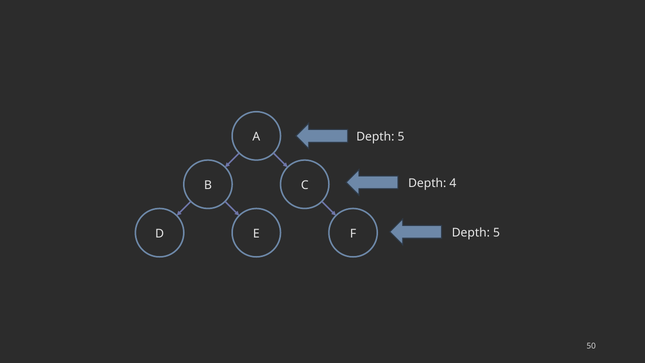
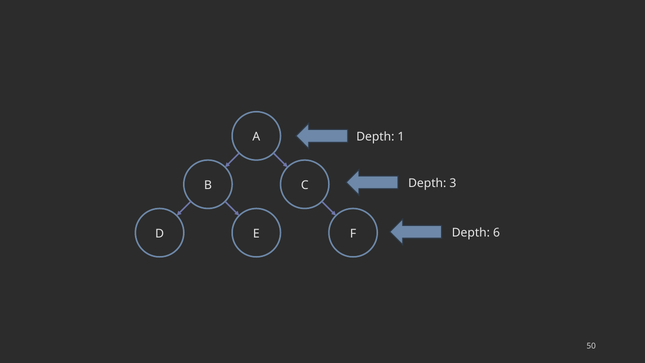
5 at (401, 137): 5 -> 1
4: 4 -> 3
5 at (497, 232): 5 -> 6
